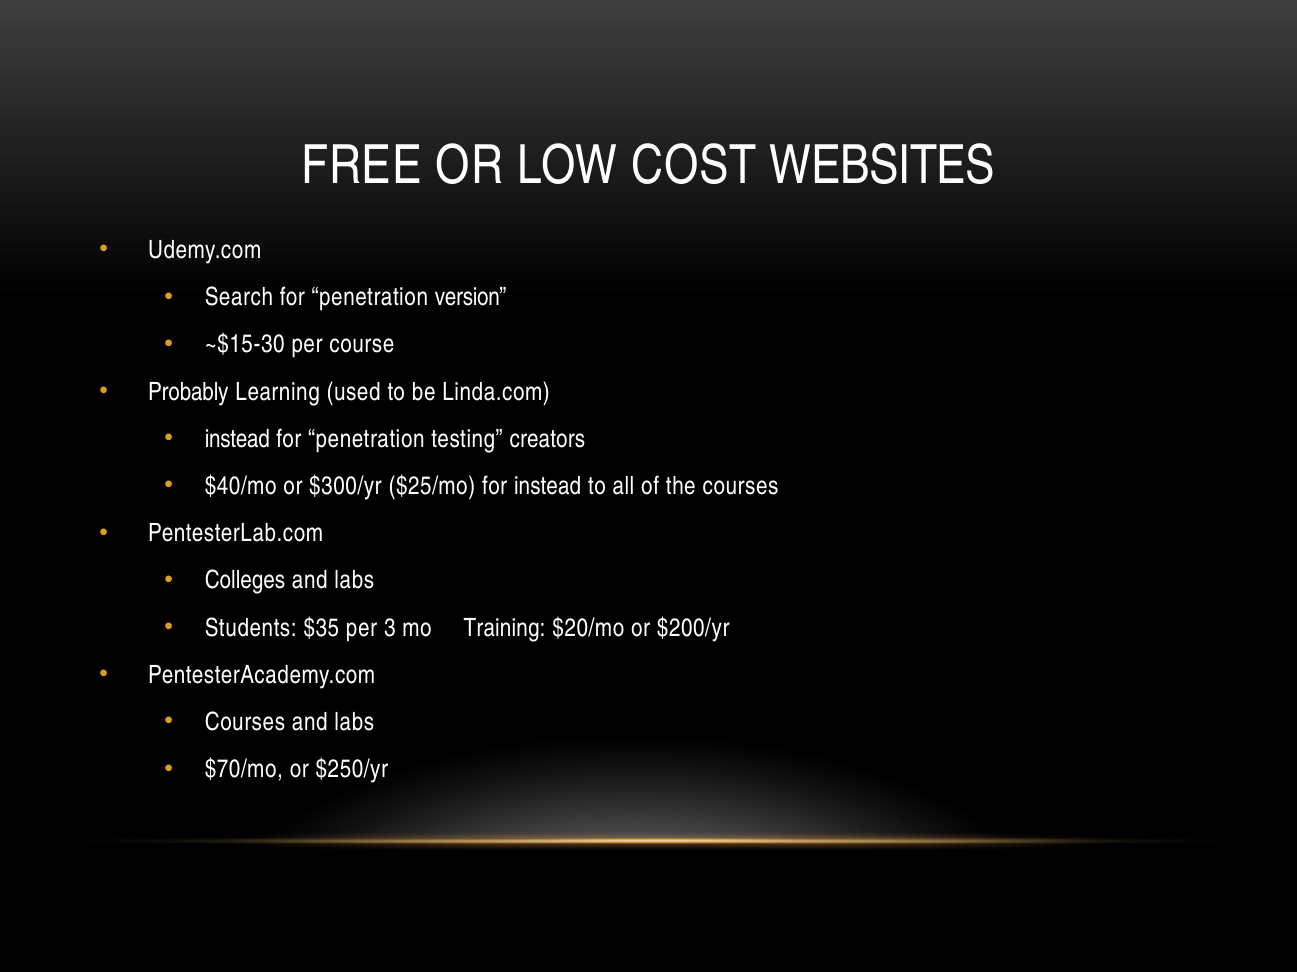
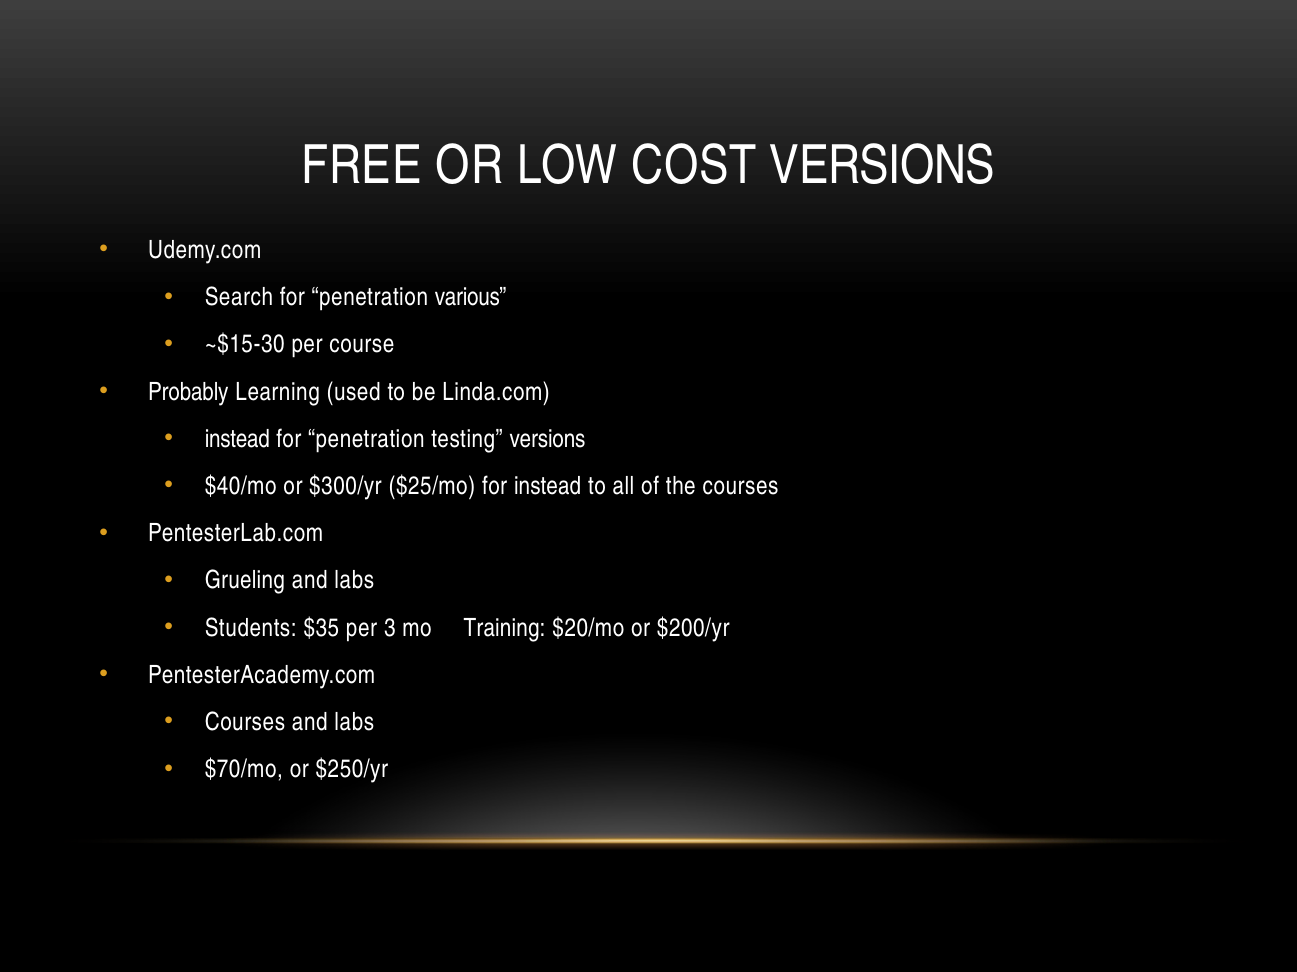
COST WEBSITES: WEBSITES -> VERSIONS
version: version -> various
testing creators: creators -> versions
Colleges: Colleges -> Grueling
